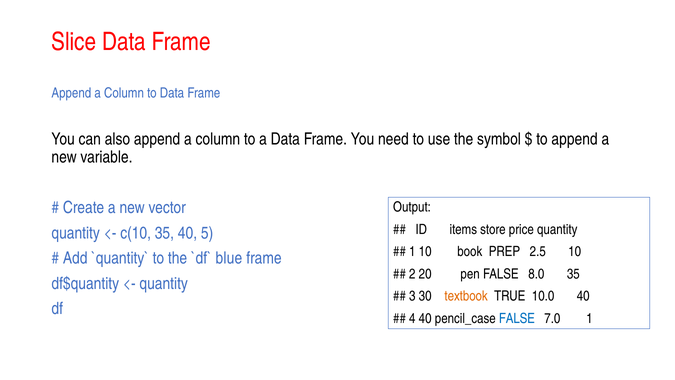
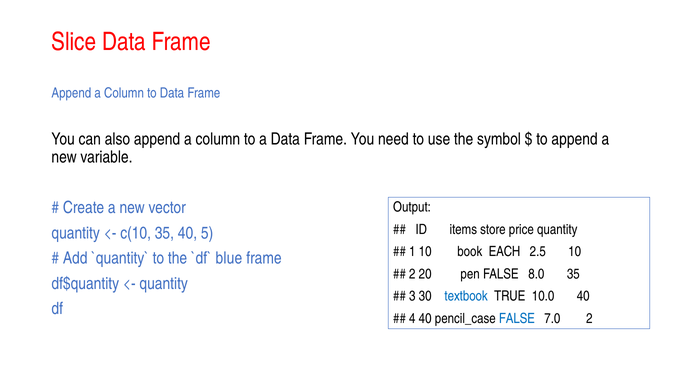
PREP: PREP -> EACH
textbook colour: orange -> blue
7.0 1: 1 -> 2
